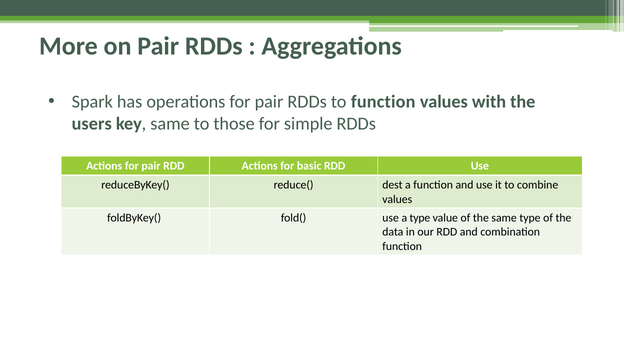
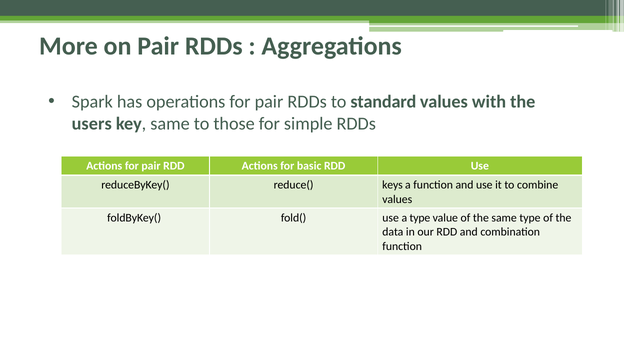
to function: function -> standard
dest: dest -> keys
